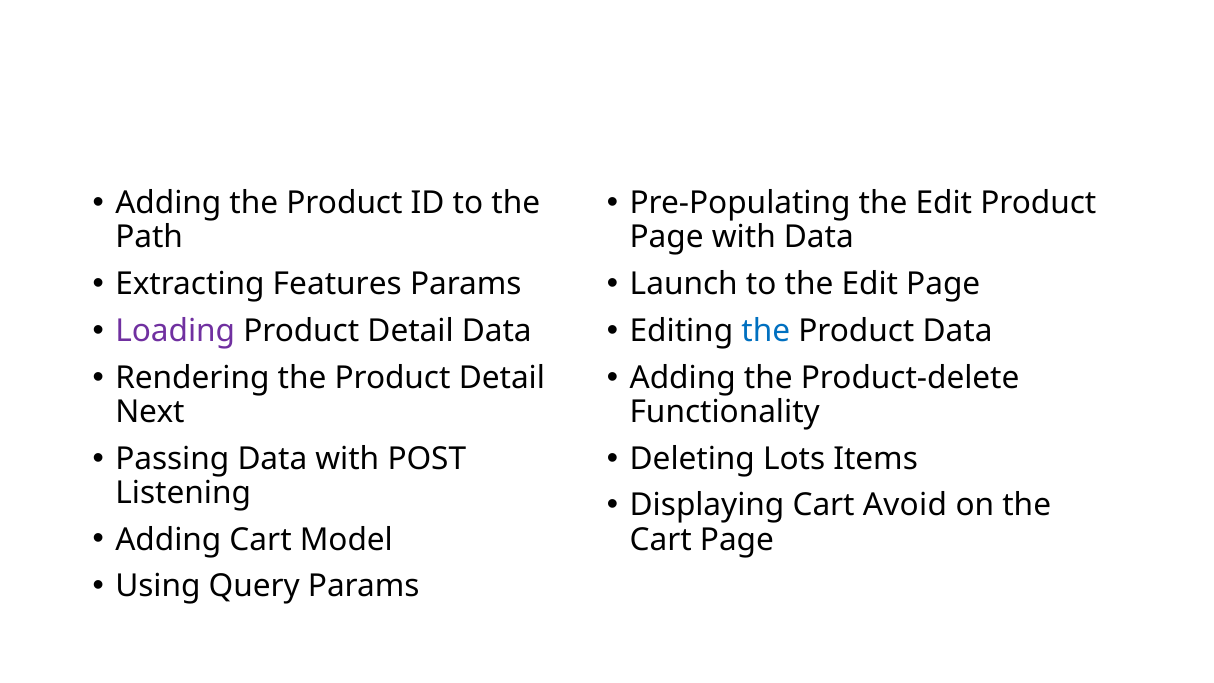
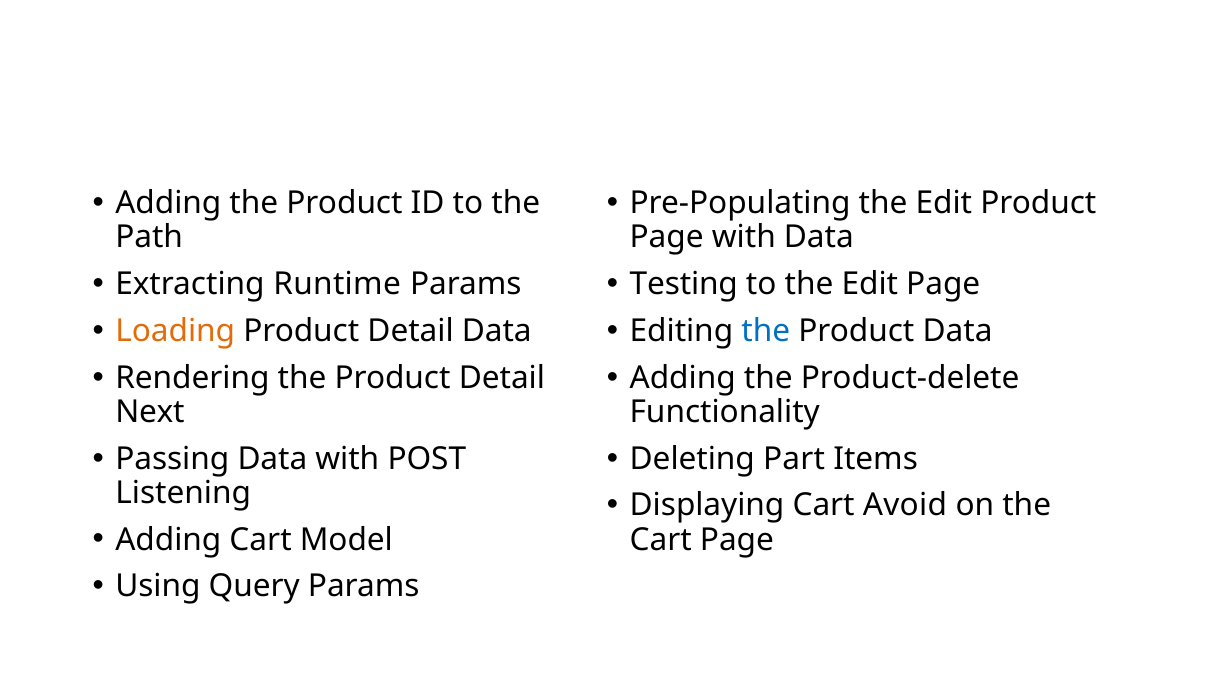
Features: Features -> Runtime
Launch: Launch -> Testing
Loading colour: purple -> orange
Lots: Lots -> Part
